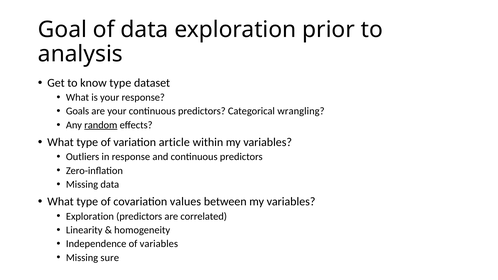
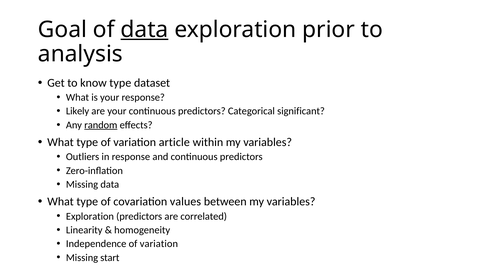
data at (144, 30) underline: none -> present
Goals: Goals -> Likely
wrangling: wrangling -> significant
Independence of variables: variables -> variation
sure: sure -> start
